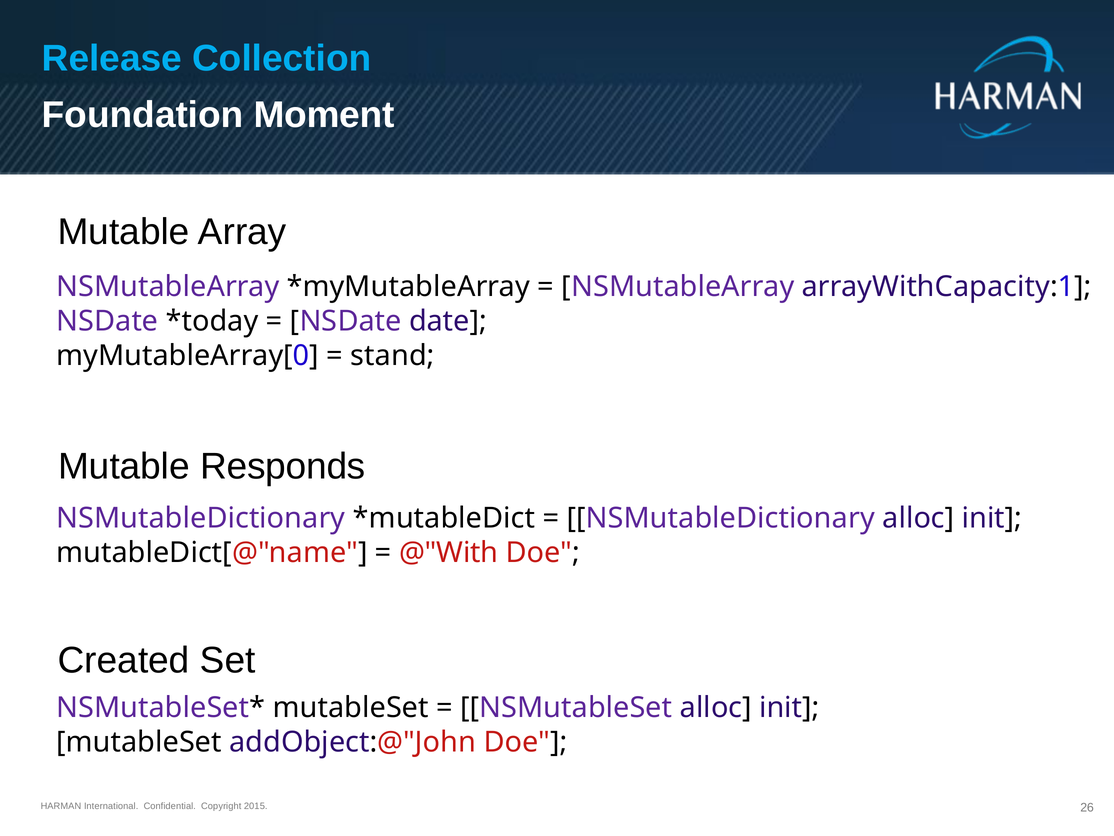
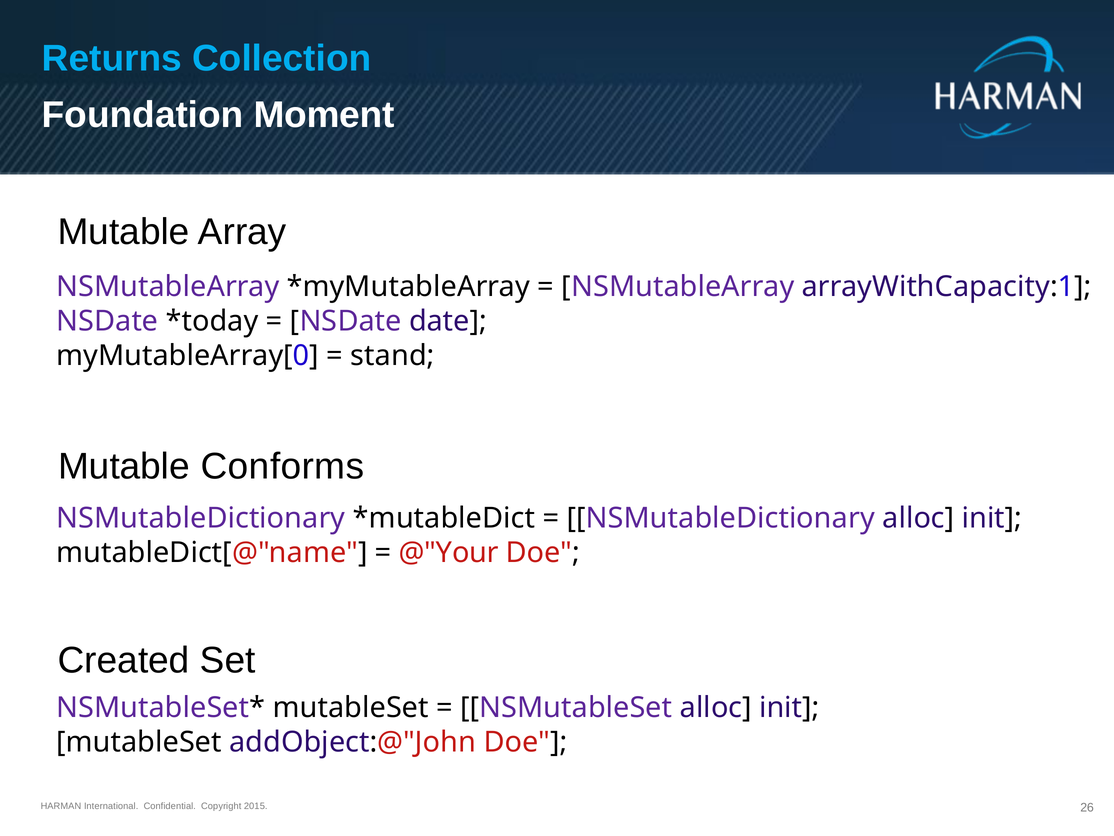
Release: Release -> Returns
Responds: Responds -> Conforms
@"With: @"With -> @"Your
